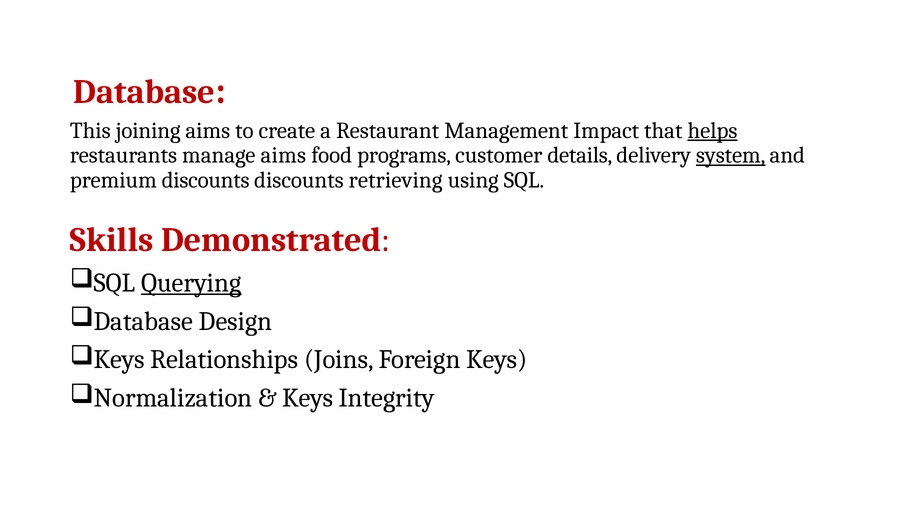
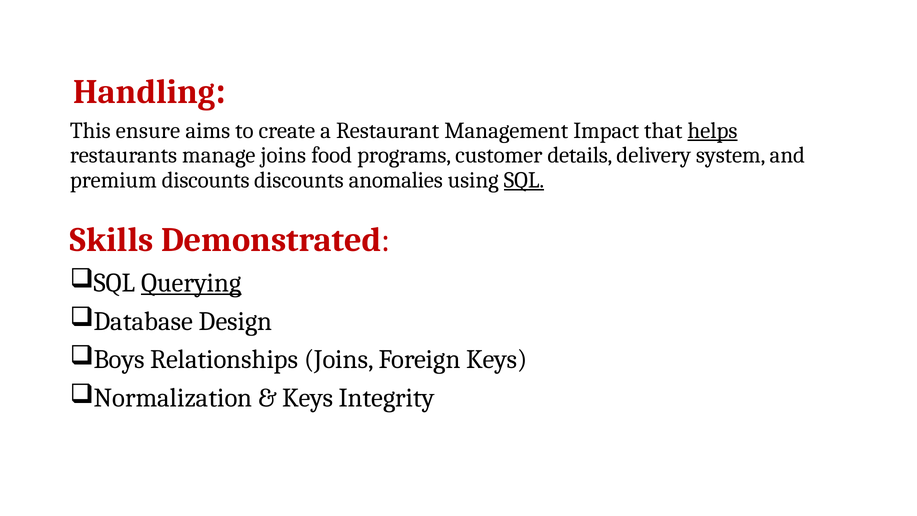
Database at (144, 92): Database -> Handling
joining: joining -> ensure
manage aims: aims -> joins
system underline: present -> none
retrieving: retrieving -> anomalies
SQL at (524, 180) underline: none -> present
Keys at (119, 360): Keys -> Boys
